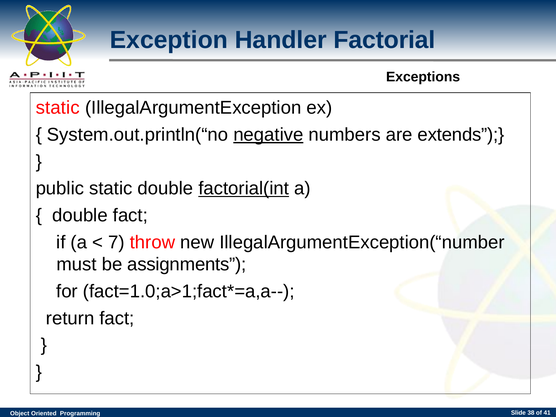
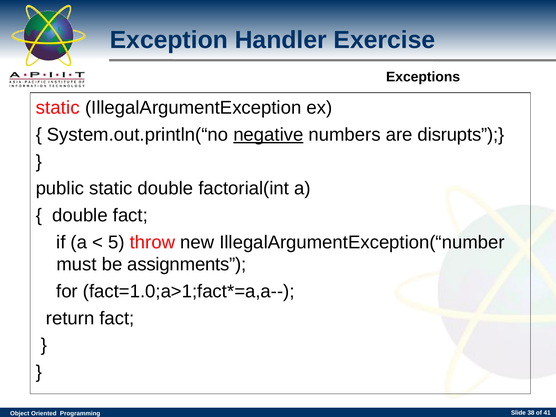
Factorial: Factorial -> Exercise
extends: extends -> disrupts
factorial(int underline: present -> none
7: 7 -> 5
